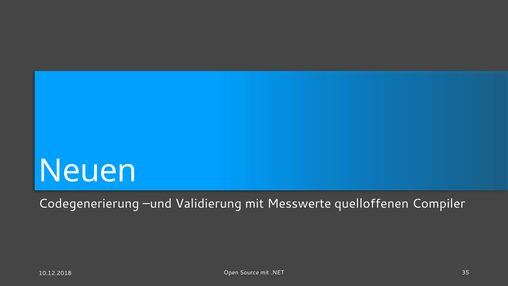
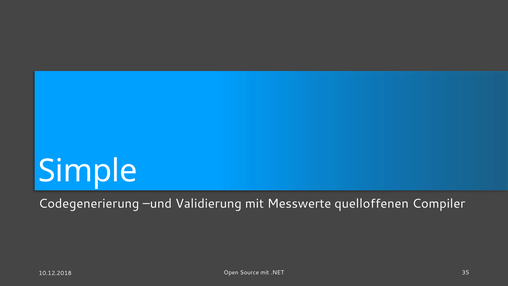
Neuen: Neuen -> Simple
